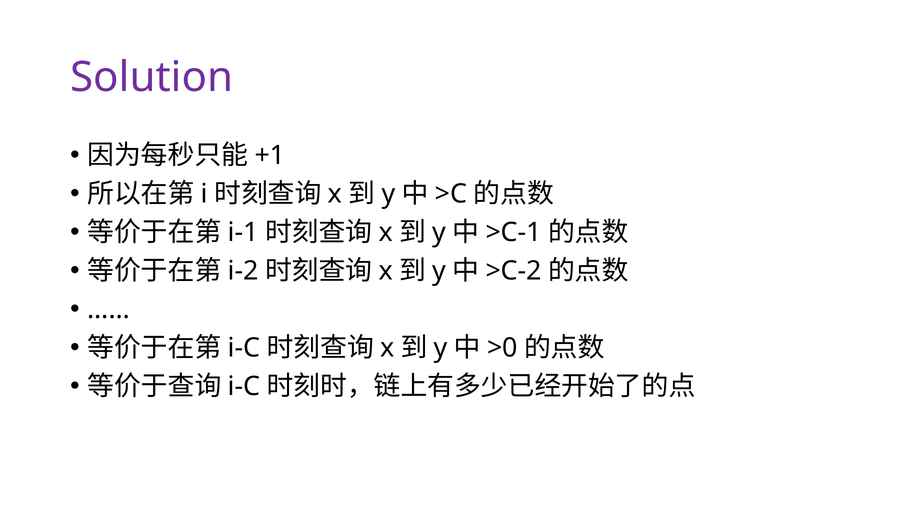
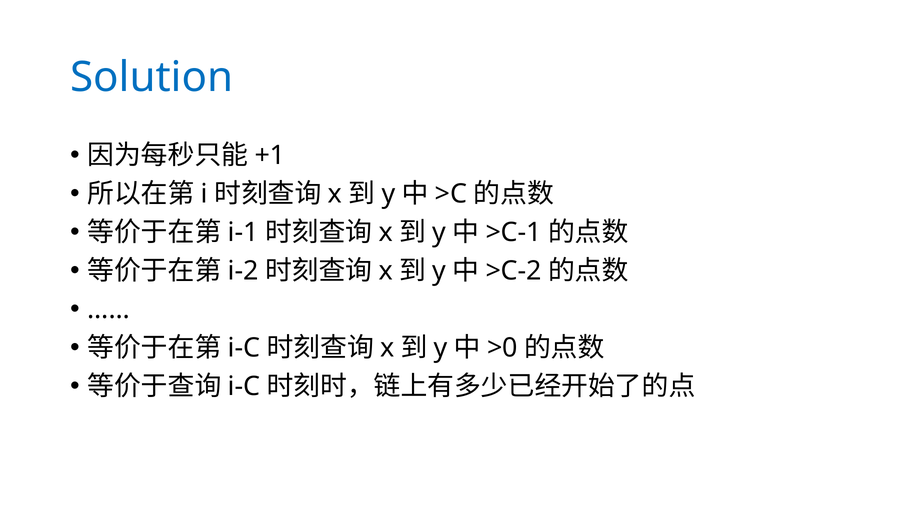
Solution colour: purple -> blue
